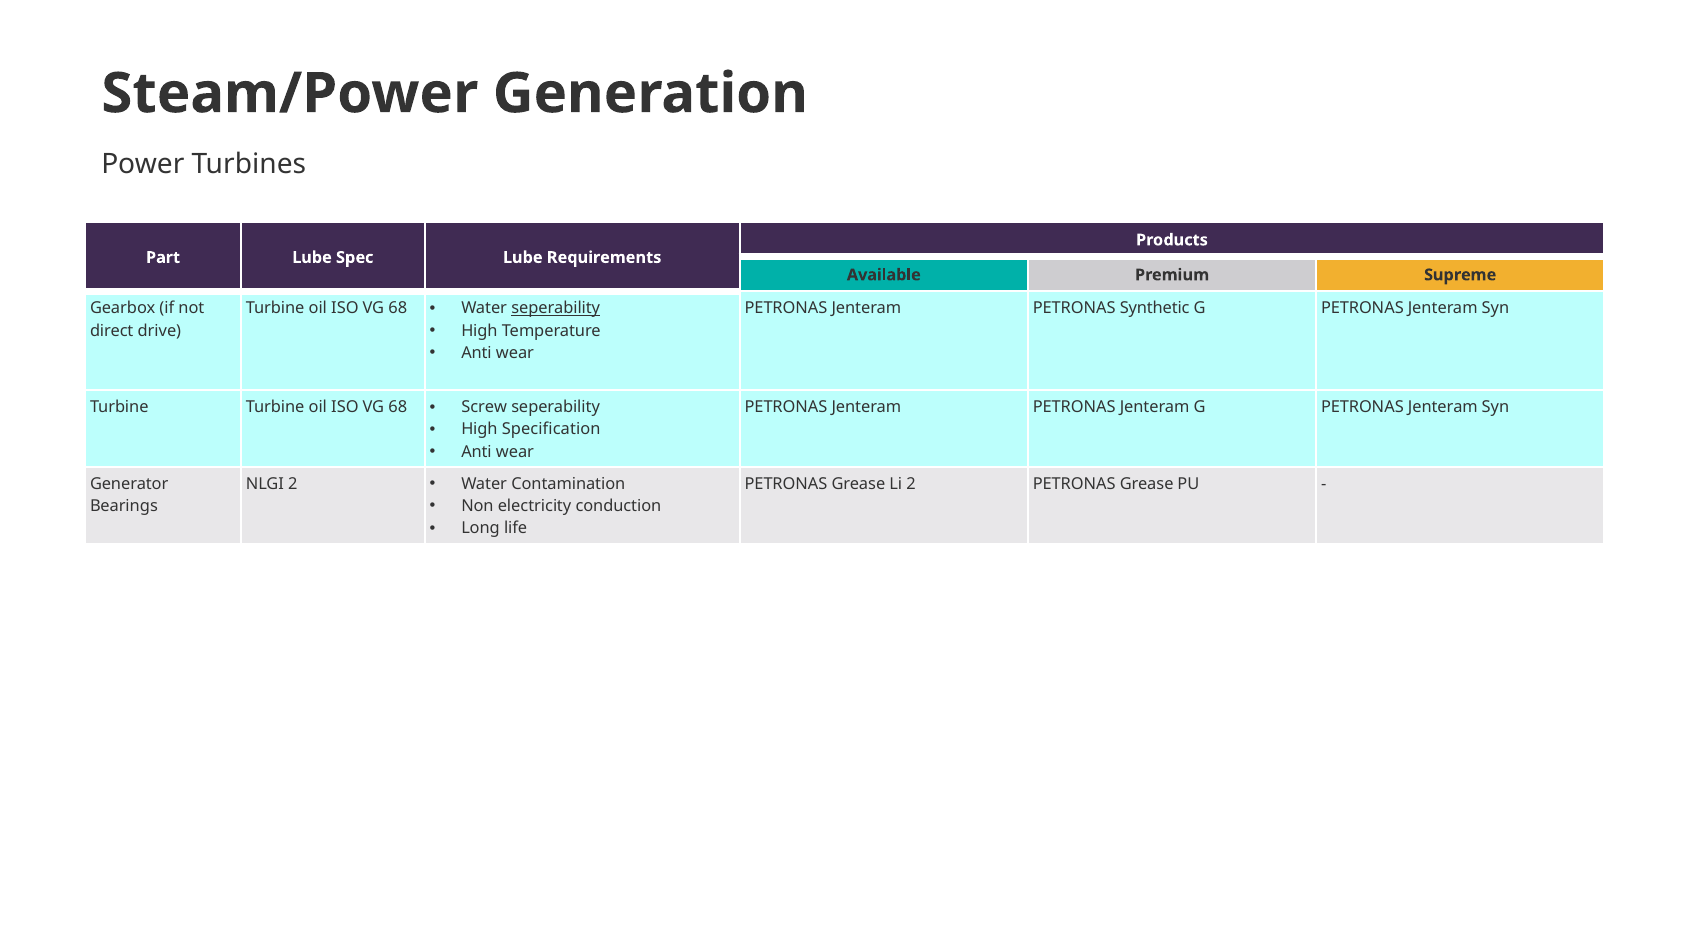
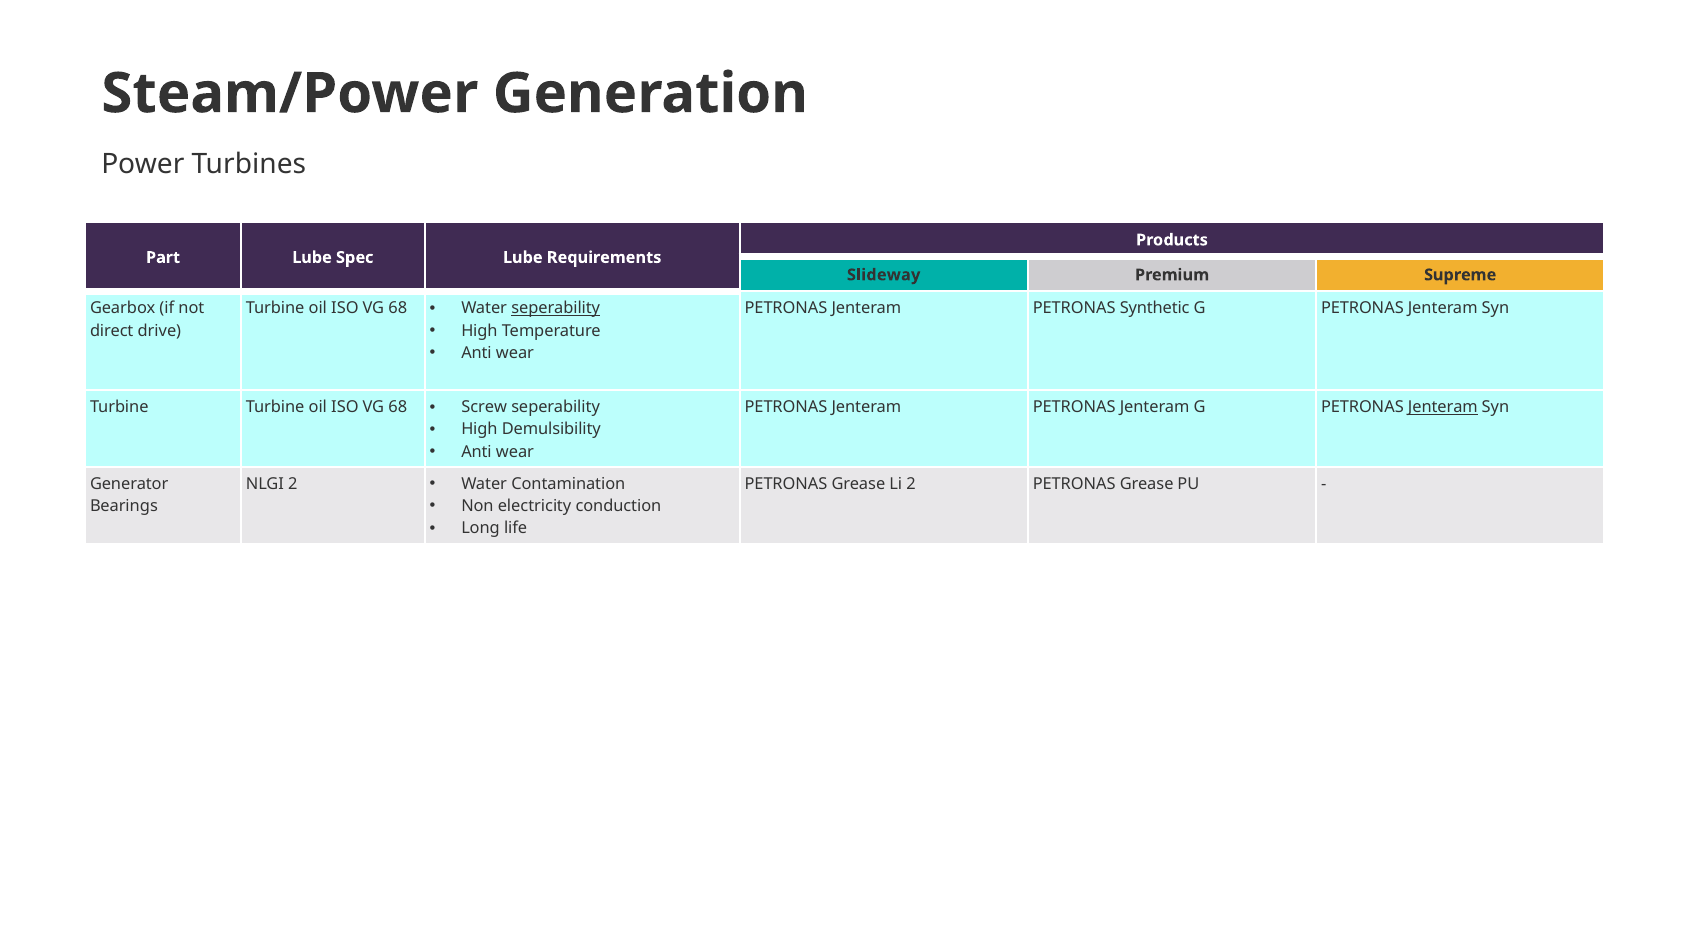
Available: Available -> Slideway
Jenteram at (1443, 407) underline: none -> present
Specification: Specification -> Demulsibility
